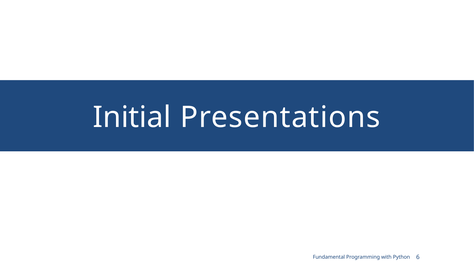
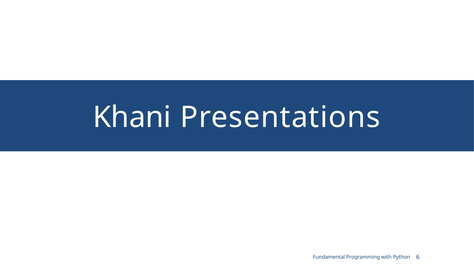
Initial: Initial -> Khani
